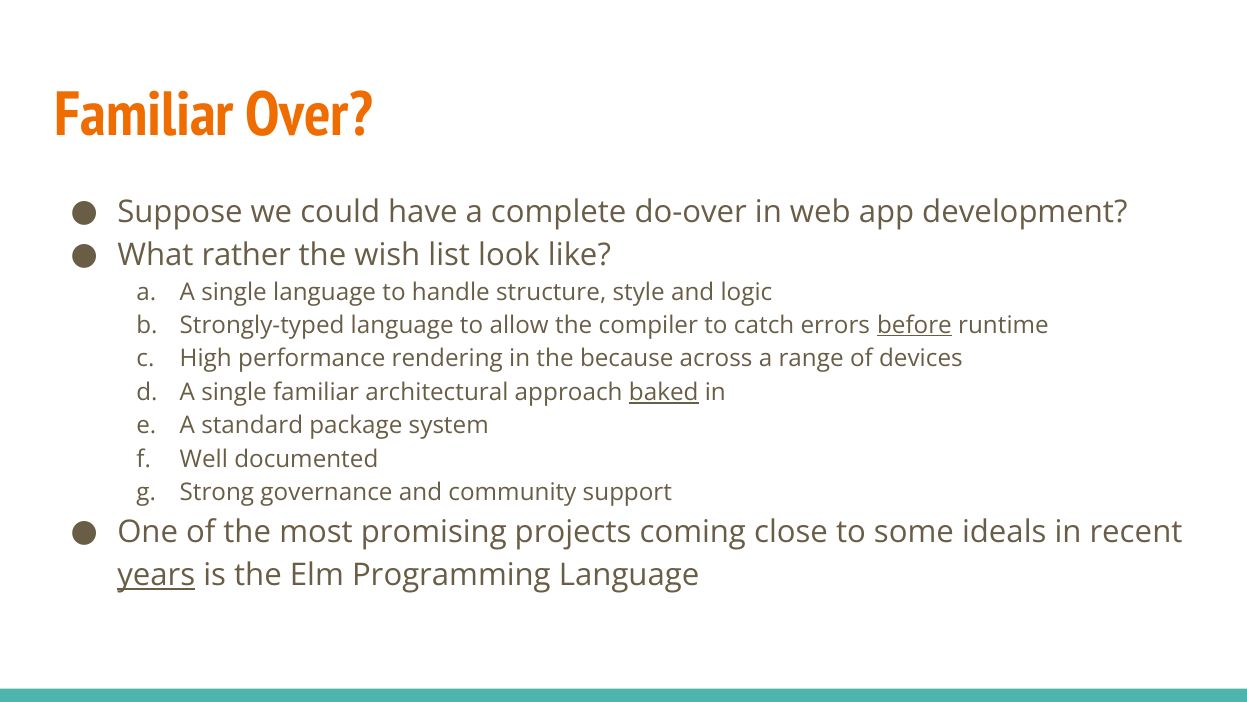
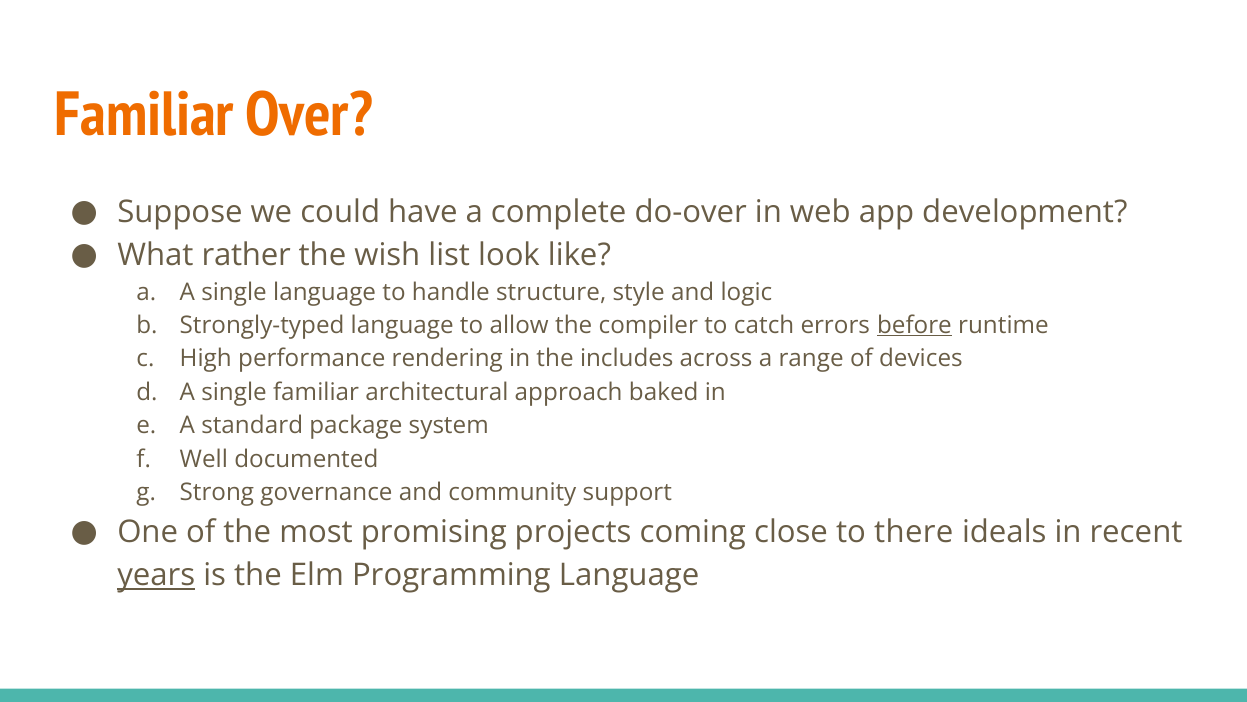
because: because -> includes
baked underline: present -> none
some: some -> there
